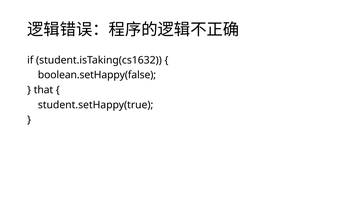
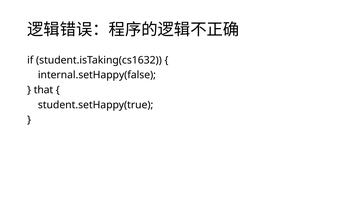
boolean.setHappy(false: boolean.setHappy(false -> internal.setHappy(false
